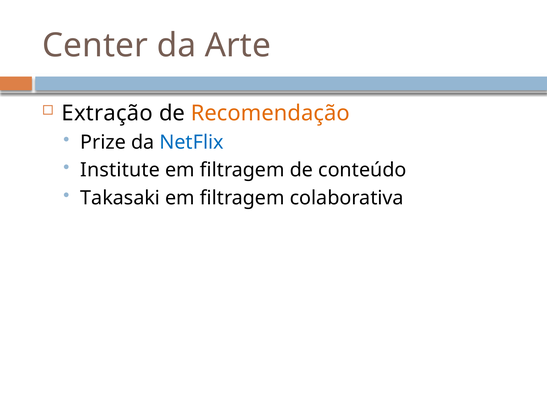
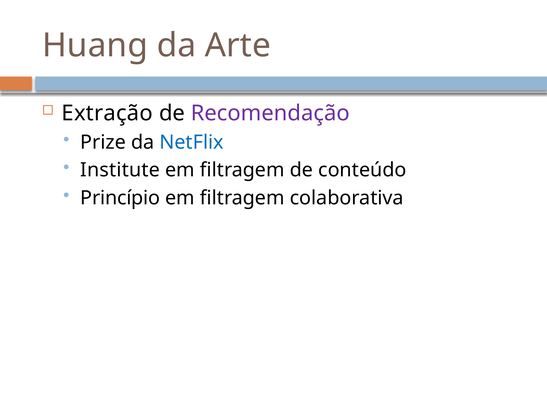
Center: Center -> Huang
Recomendação colour: orange -> purple
Takasaki: Takasaki -> Princípio
